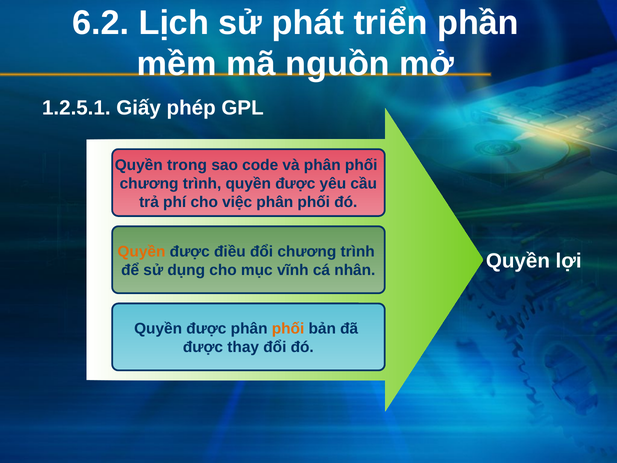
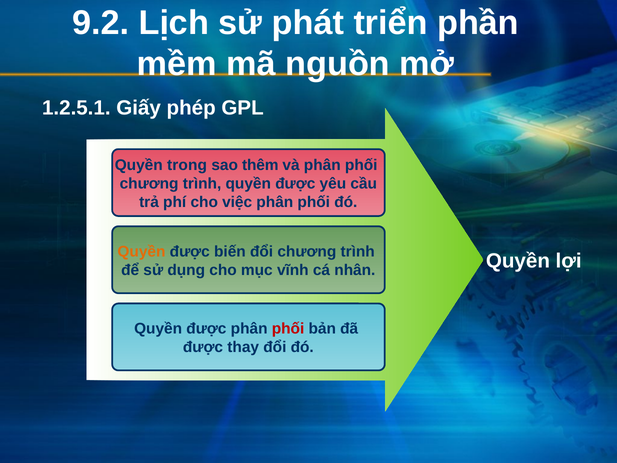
6.2: 6.2 -> 9.2
code: code -> thêm
điều: điều -> biến
phối at (288, 329) colour: orange -> red
